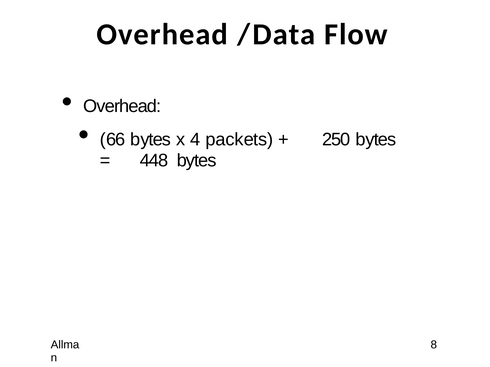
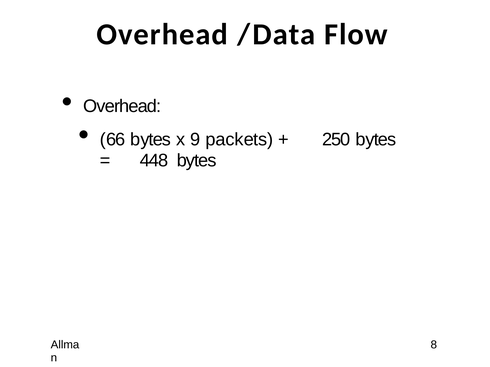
4: 4 -> 9
